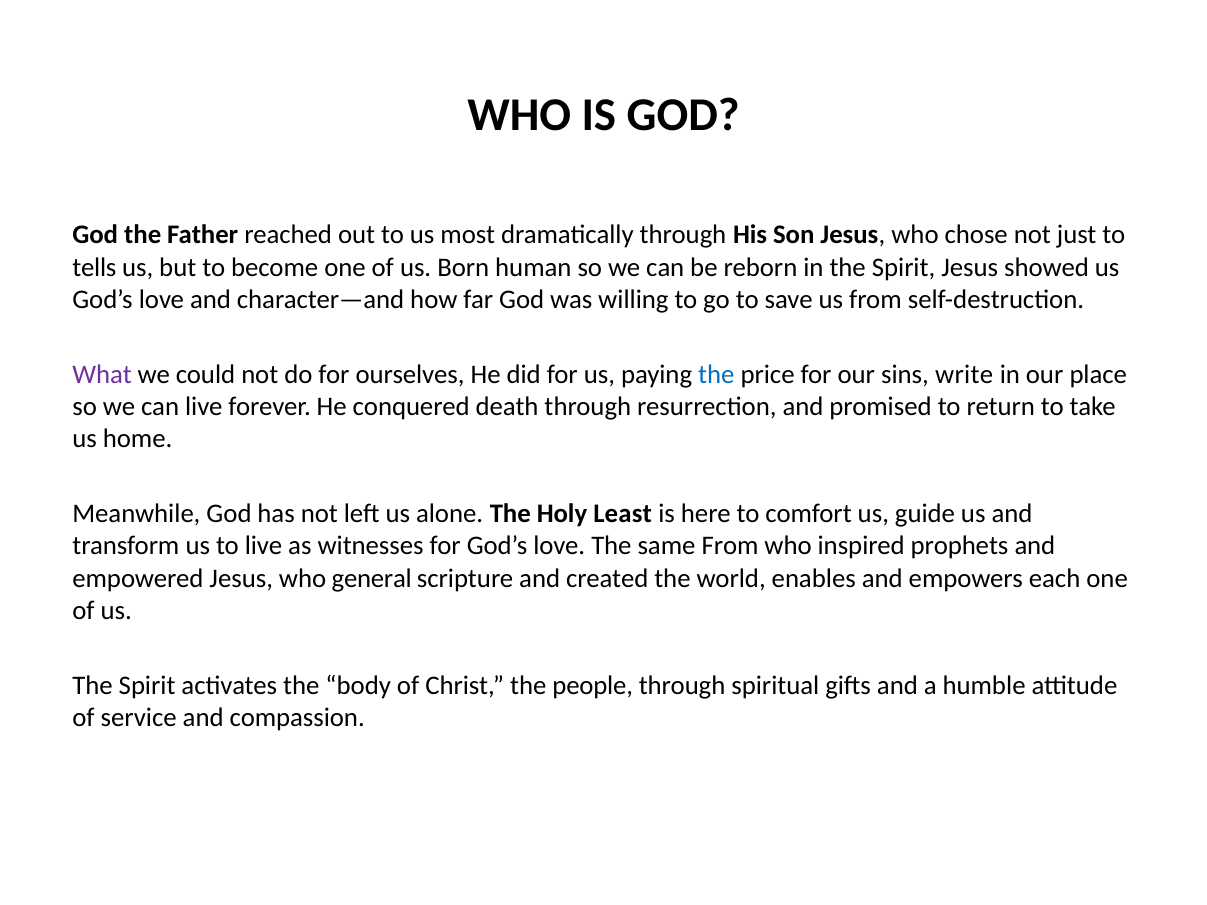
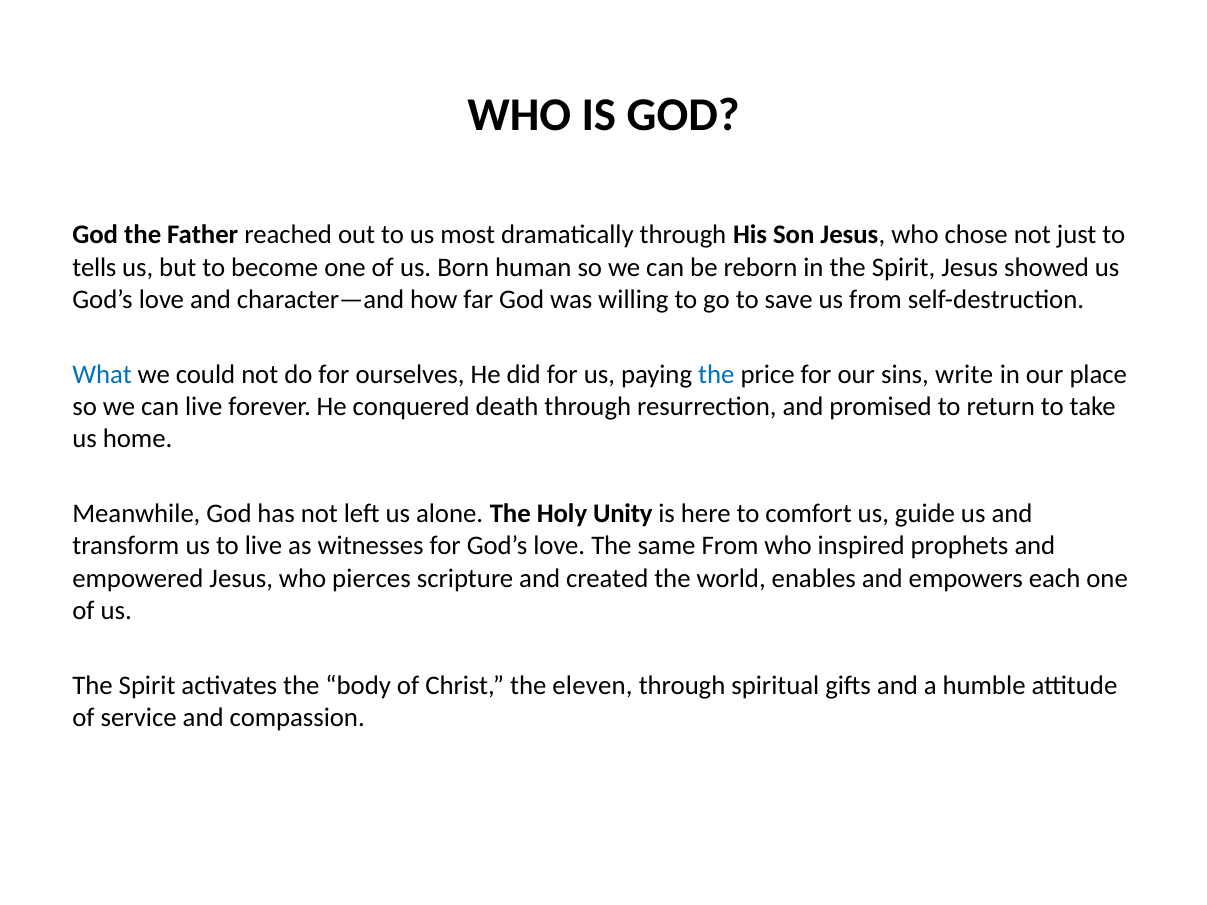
What colour: purple -> blue
Least: Least -> Unity
general: general -> pierces
people: people -> eleven
